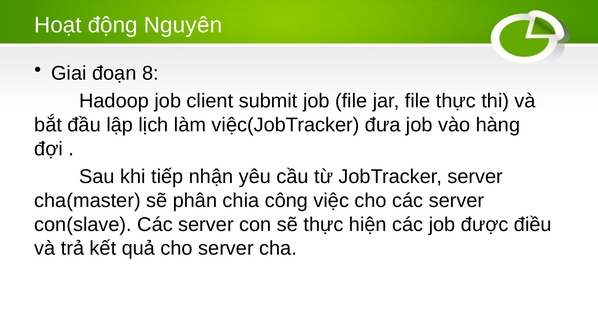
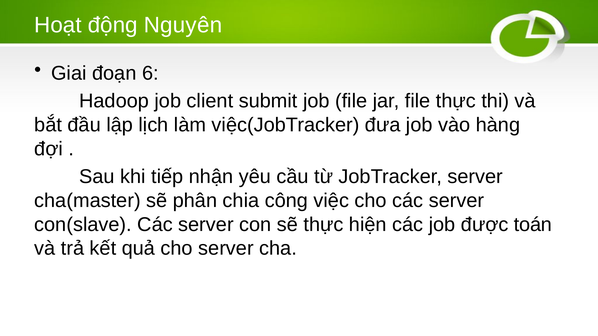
8: 8 -> 6
điều: điều -> toán
